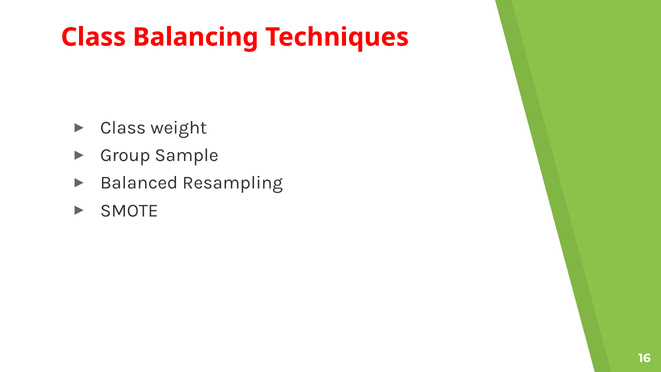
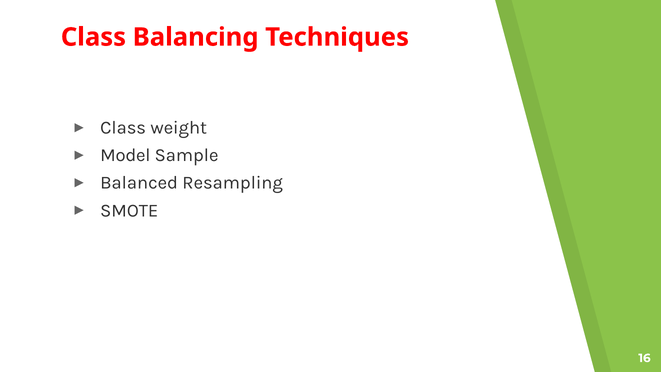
Group: Group -> Model
